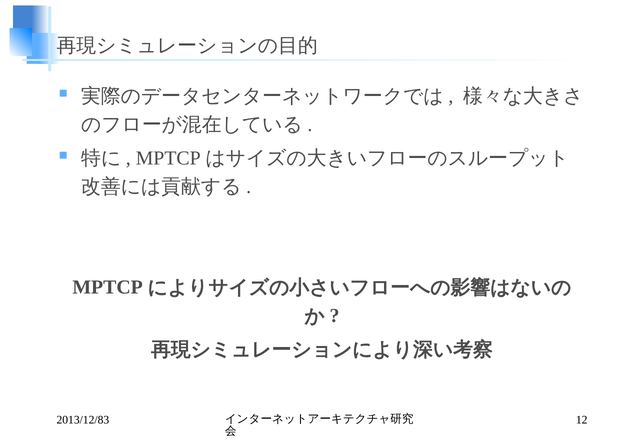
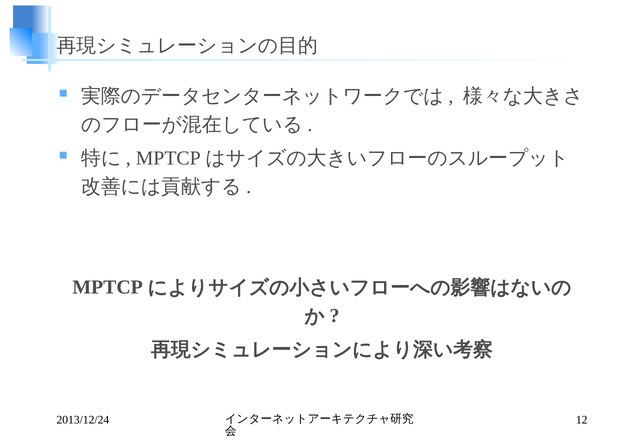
2013/12/83: 2013/12/83 -> 2013/12/24
